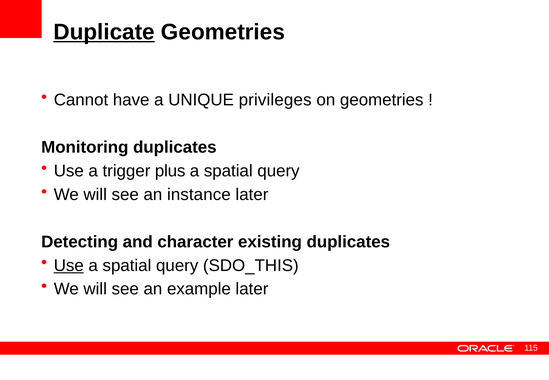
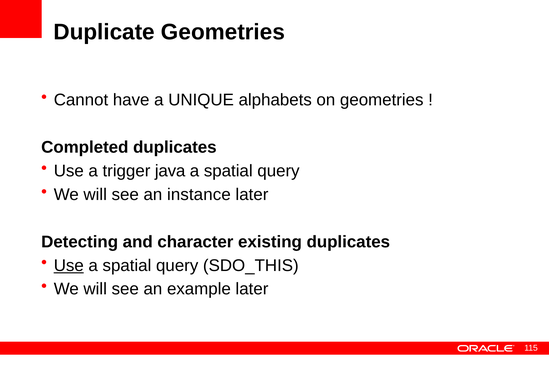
Duplicate underline: present -> none
privileges: privileges -> alphabets
Monitoring: Monitoring -> Completed
plus: plus -> java
